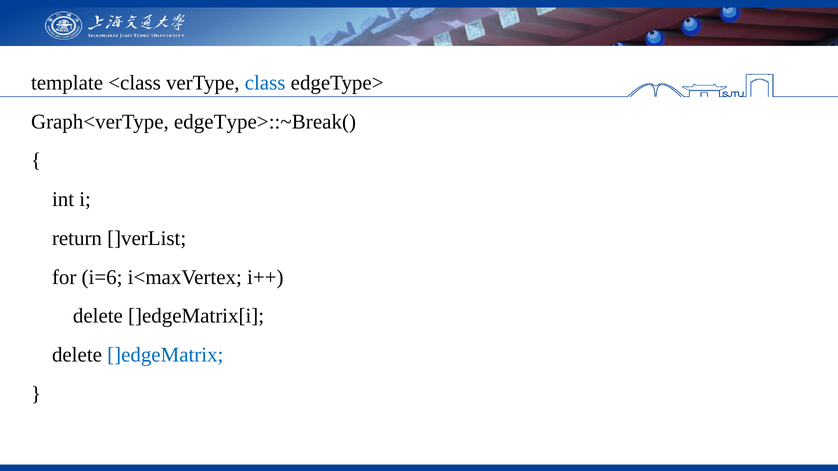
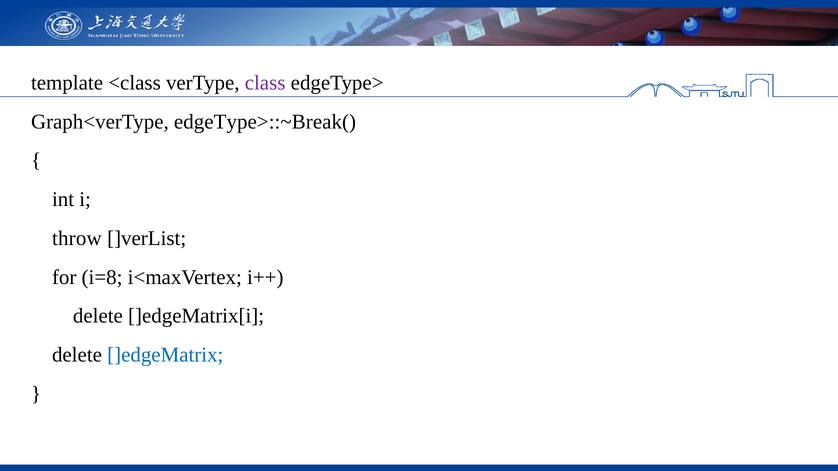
class colour: blue -> purple
return: return -> throw
i=6: i=6 -> i=8
